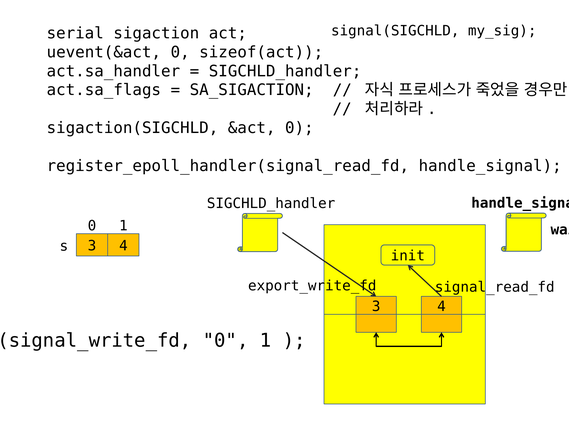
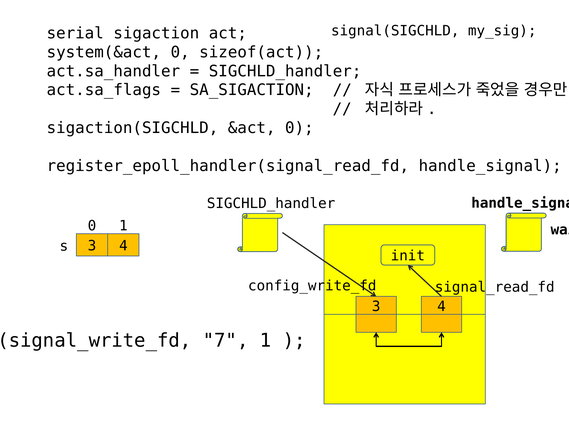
uevent(&act: uevent(&act -> system(&act
export_write_fd: export_write_fd -> config_write_fd
0 at (226, 340): 0 -> 7
